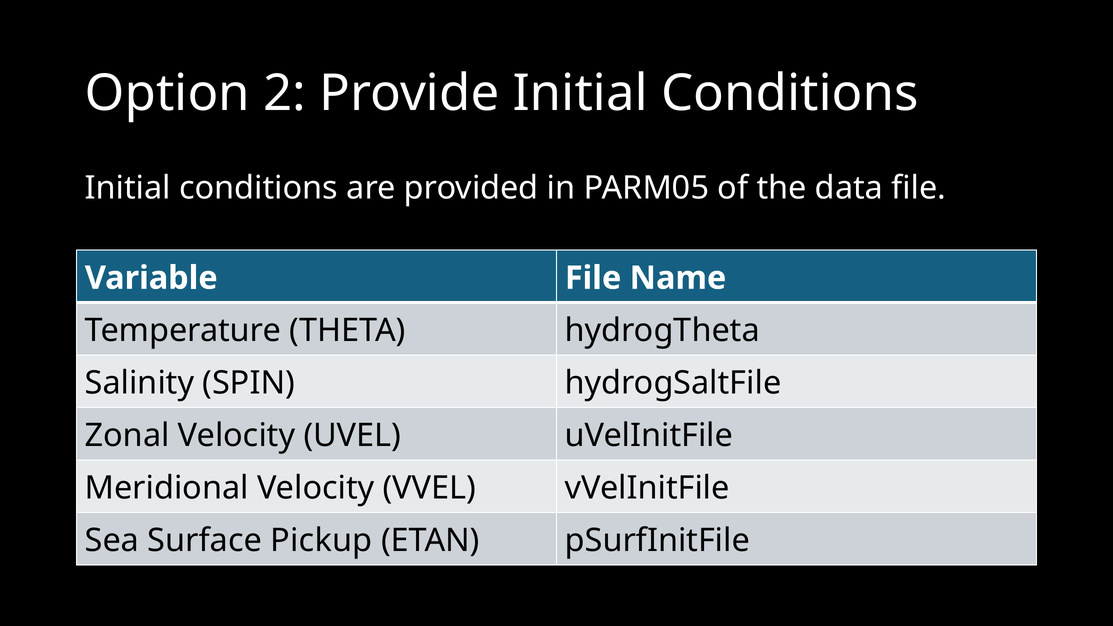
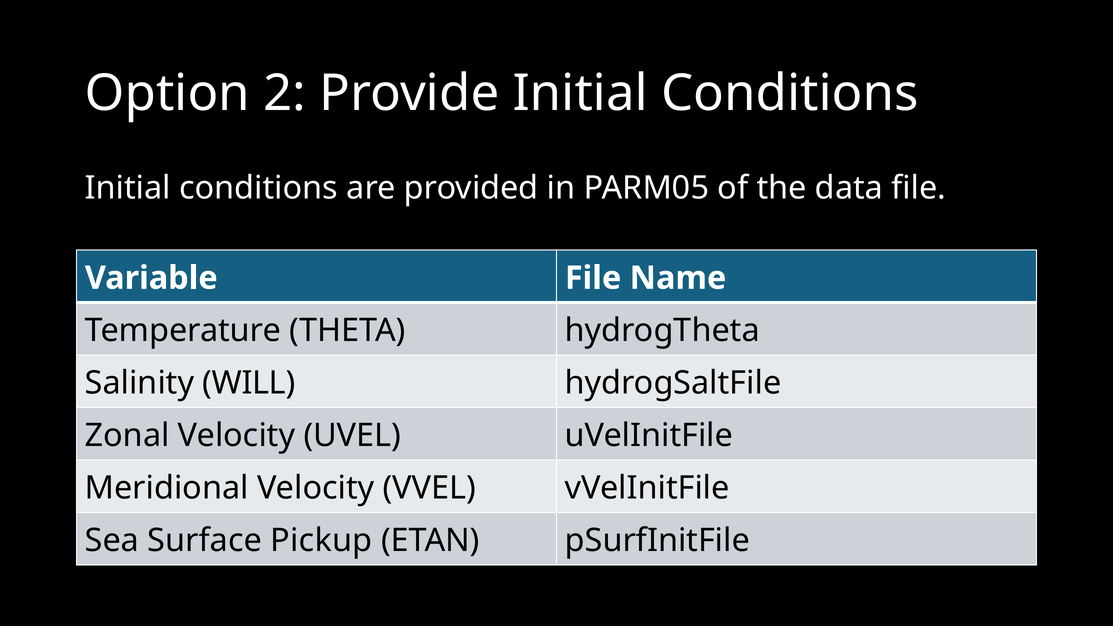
SPIN: SPIN -> WILL
